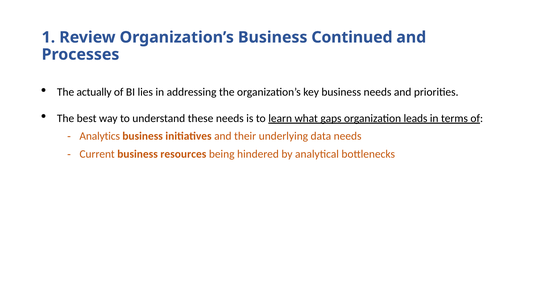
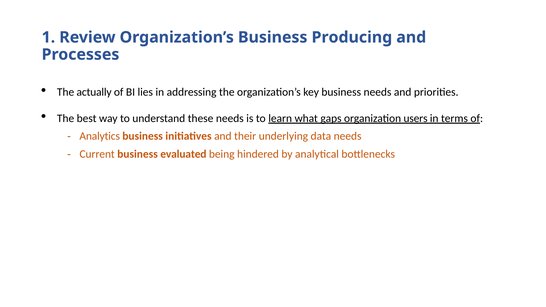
Continued: Continued -> Producing
leads: leads -> users
resources: resources -> evaluated
